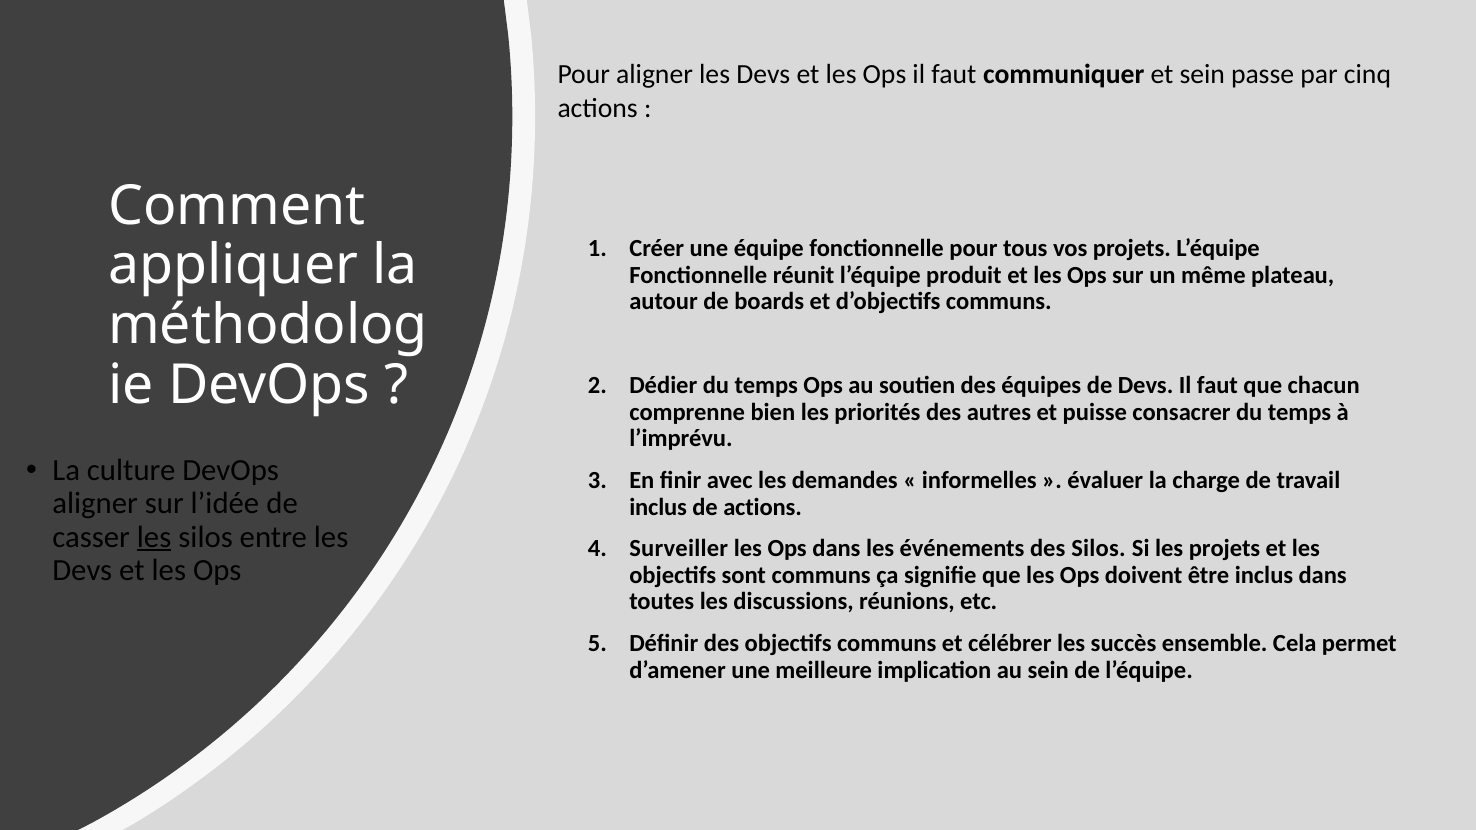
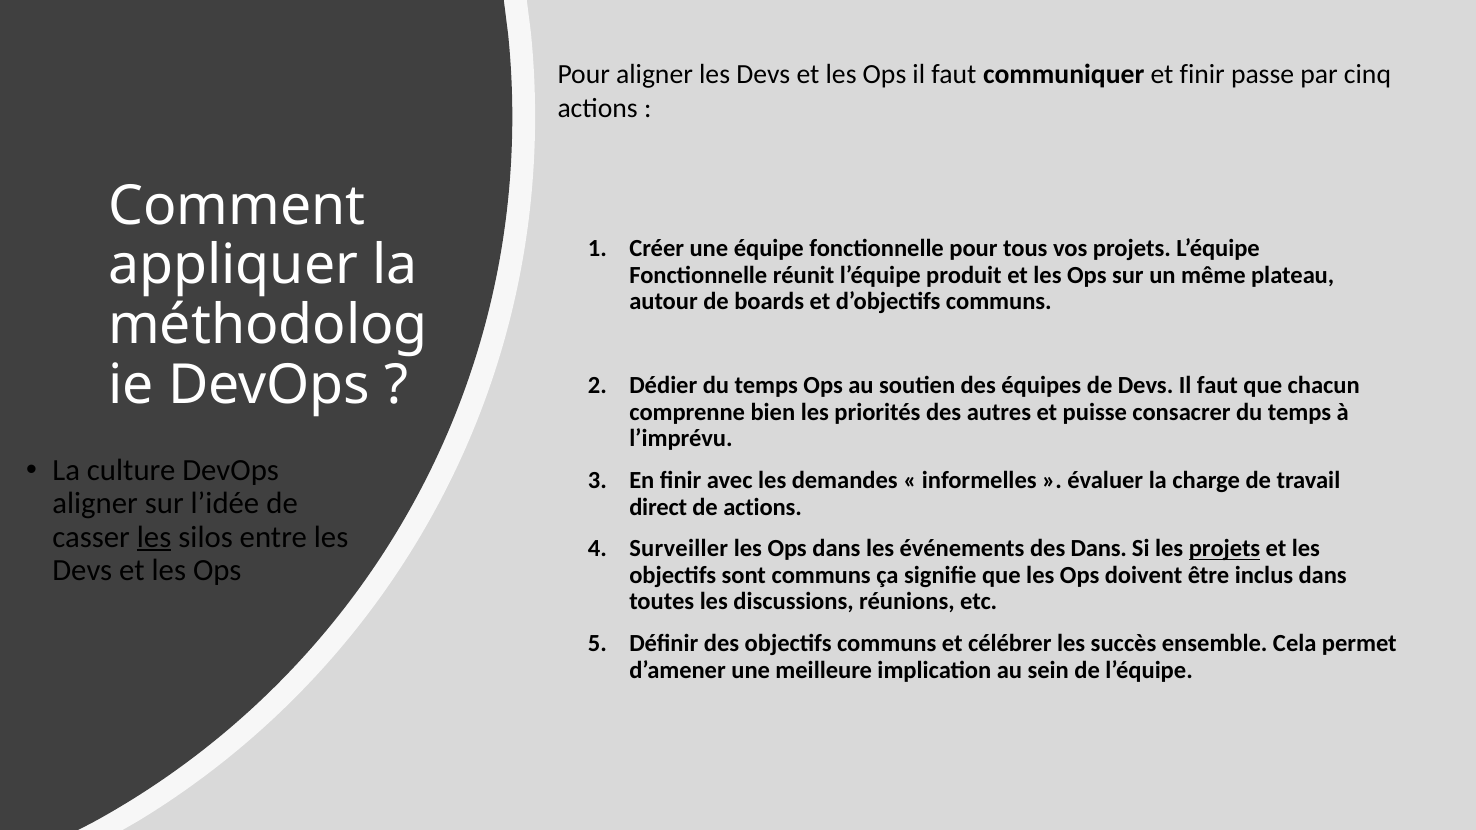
et sein: sein -> finir
inclus at (658, 507): inclus -> direct
des Silos: Silos -> Dans
projets at (1225, 549) underline: none -> present
